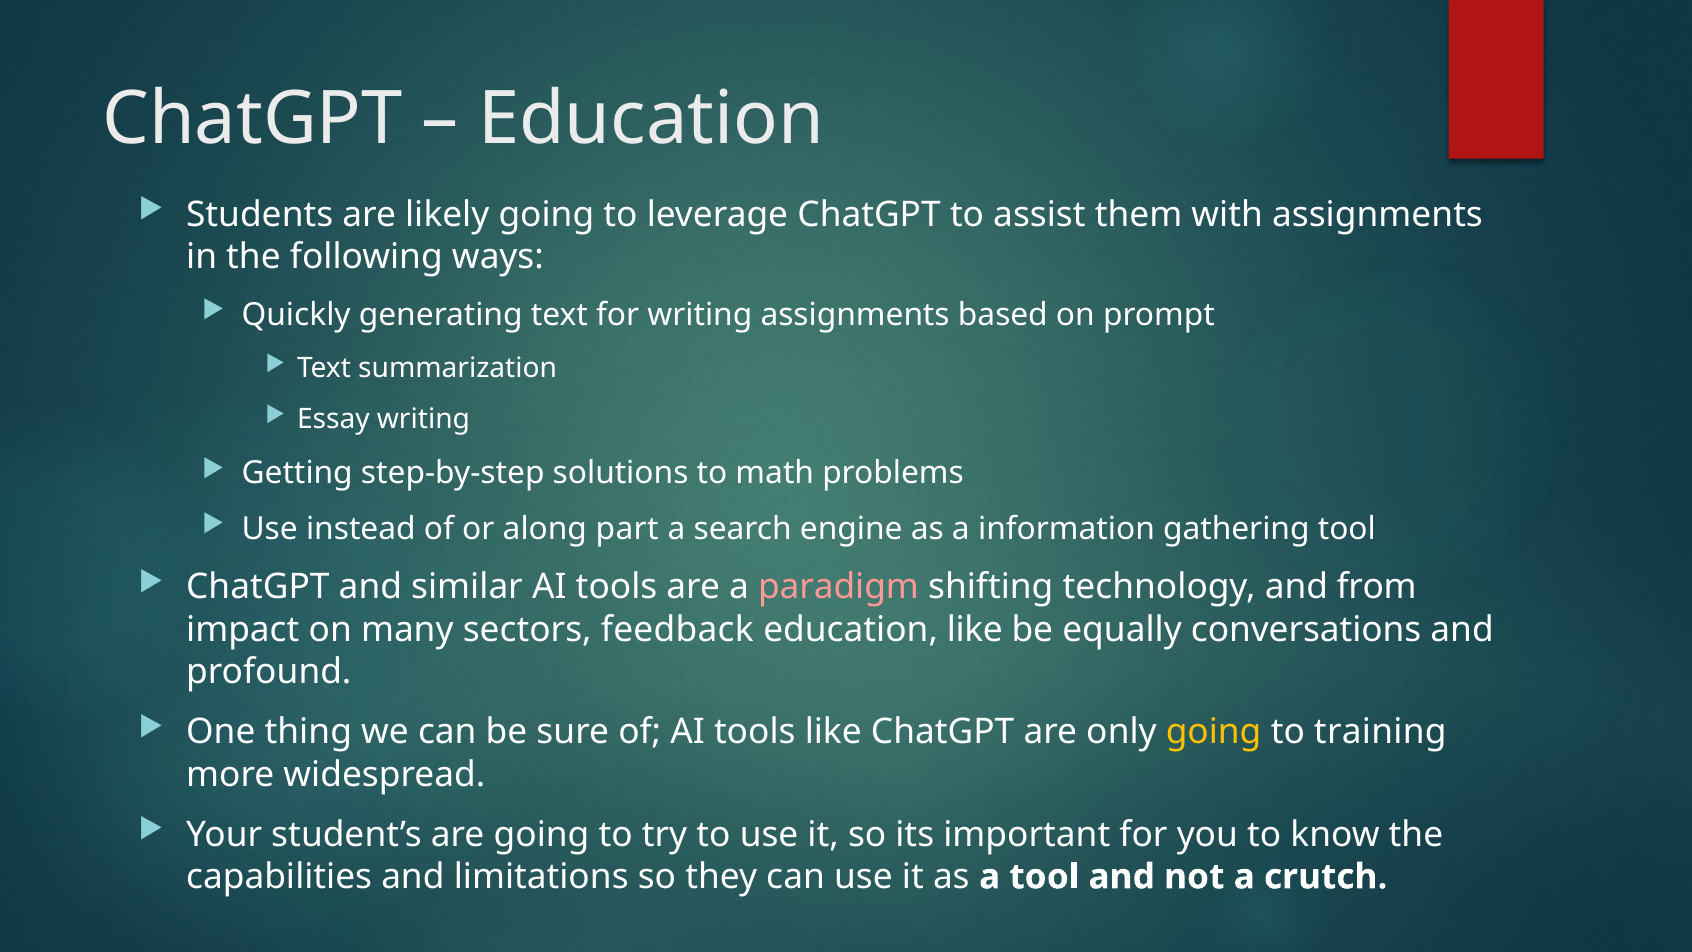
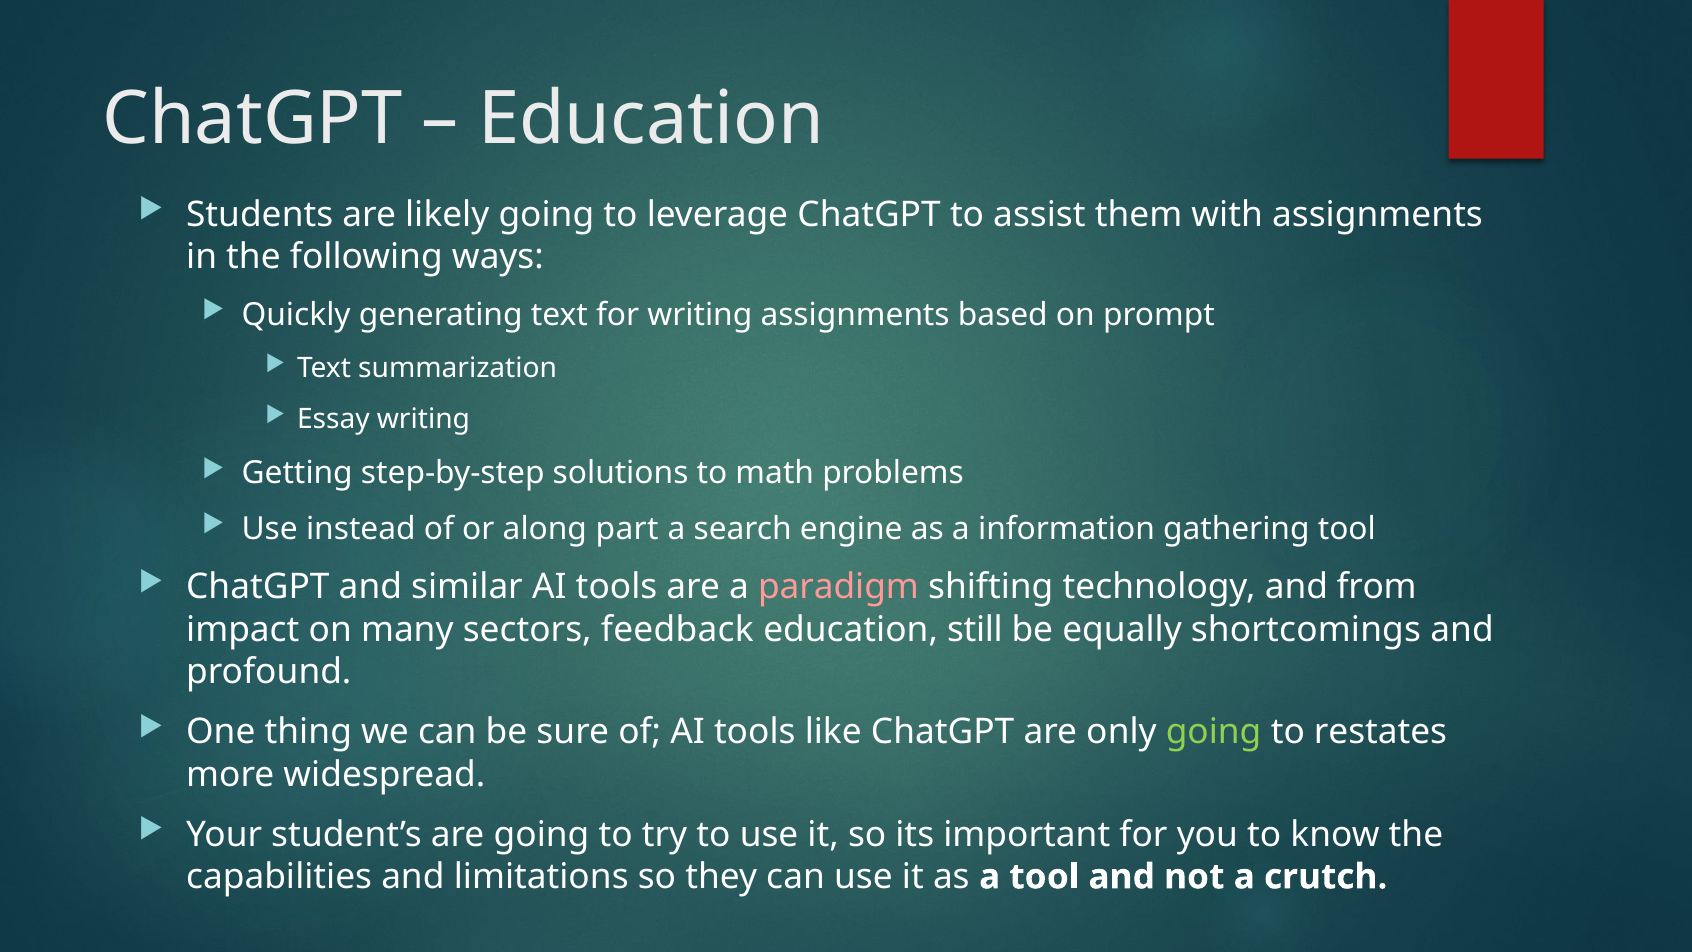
education like: like -> still
conversations: conversations -> shortcomings
going at (1214, 732) colour: yellow -> light green
training: training -> restates
